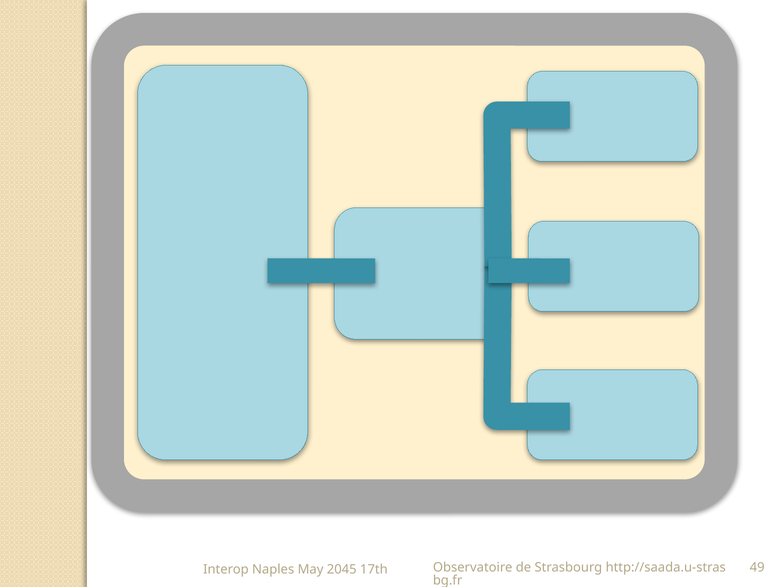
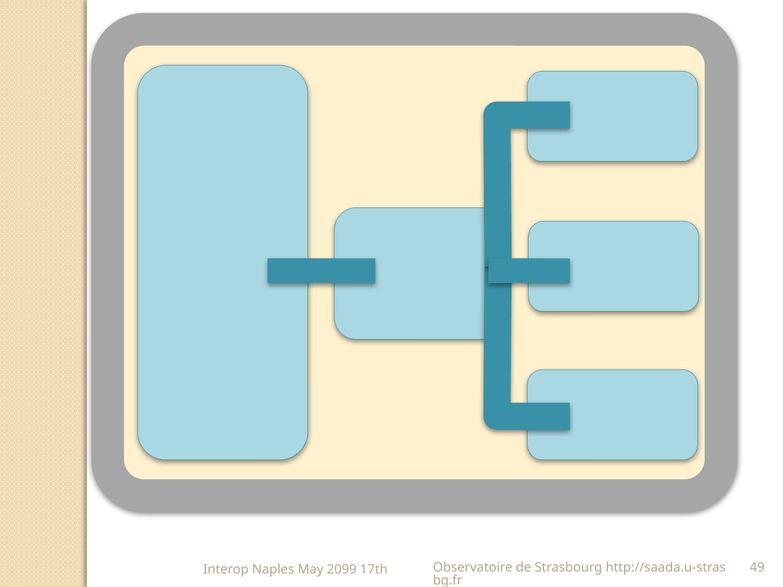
2045: 2045 -> 2099
